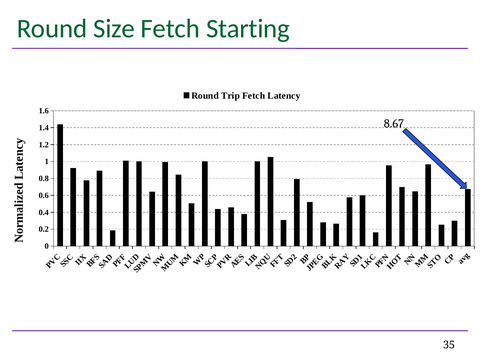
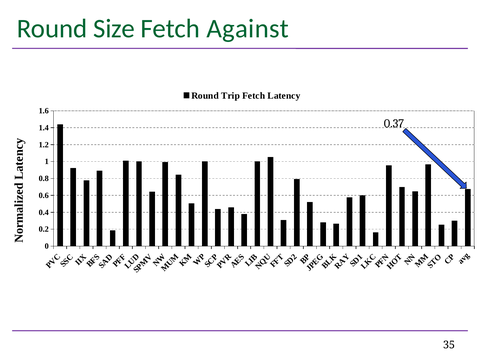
Starting: Starting -> Against
8.67: 8.67 -> 0.37
